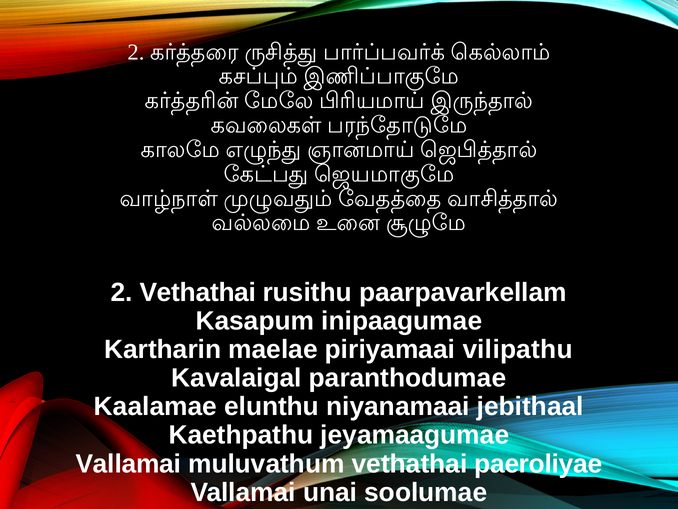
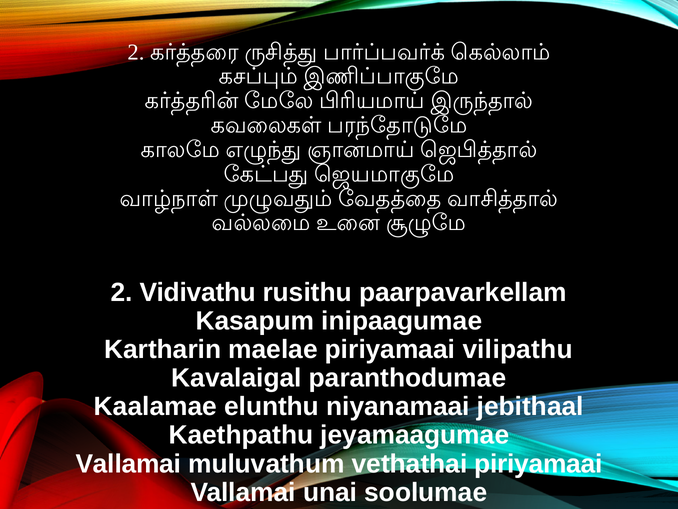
2 Vethathai: Vethathai -> Vidivathu
vethathai paeroliyae: paeroliyae -> piriyamaai
